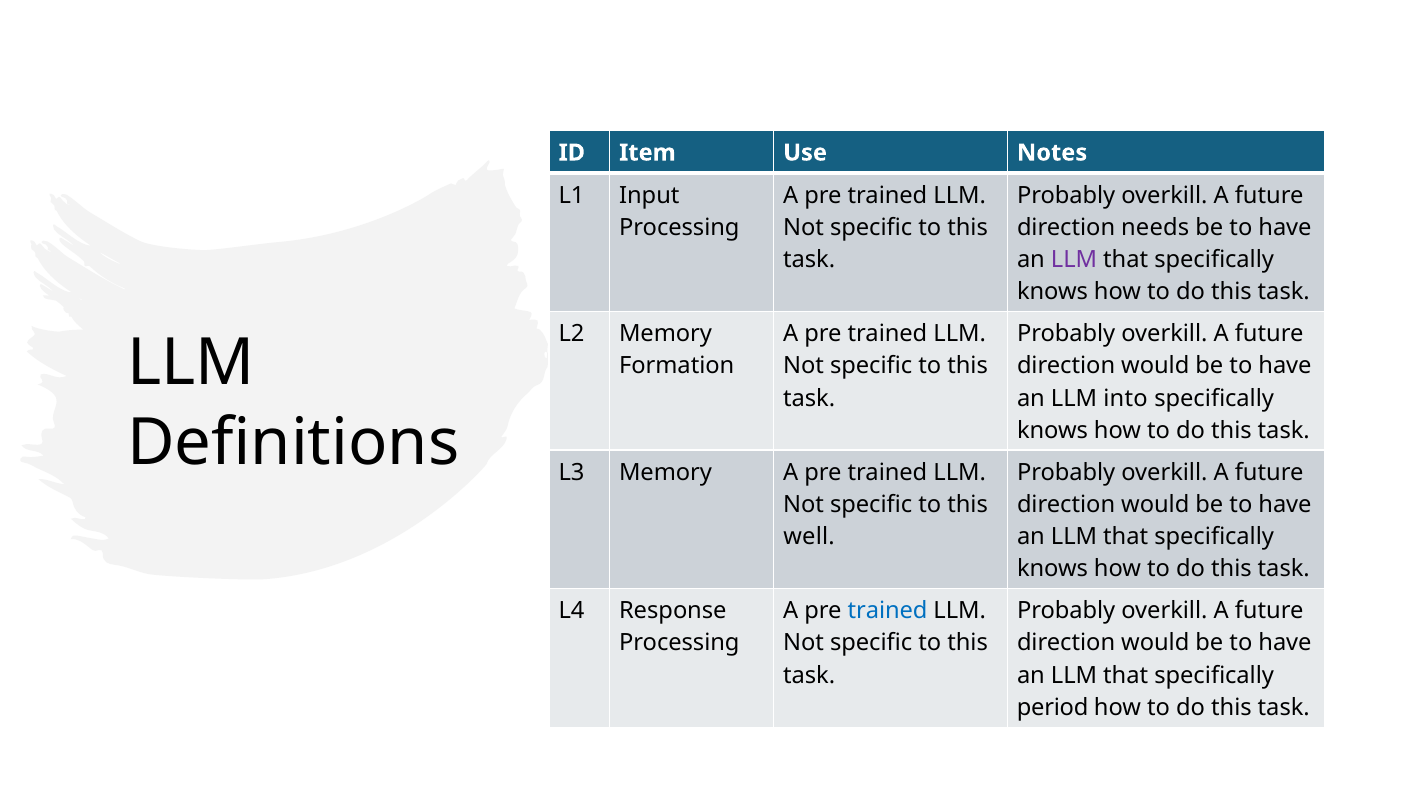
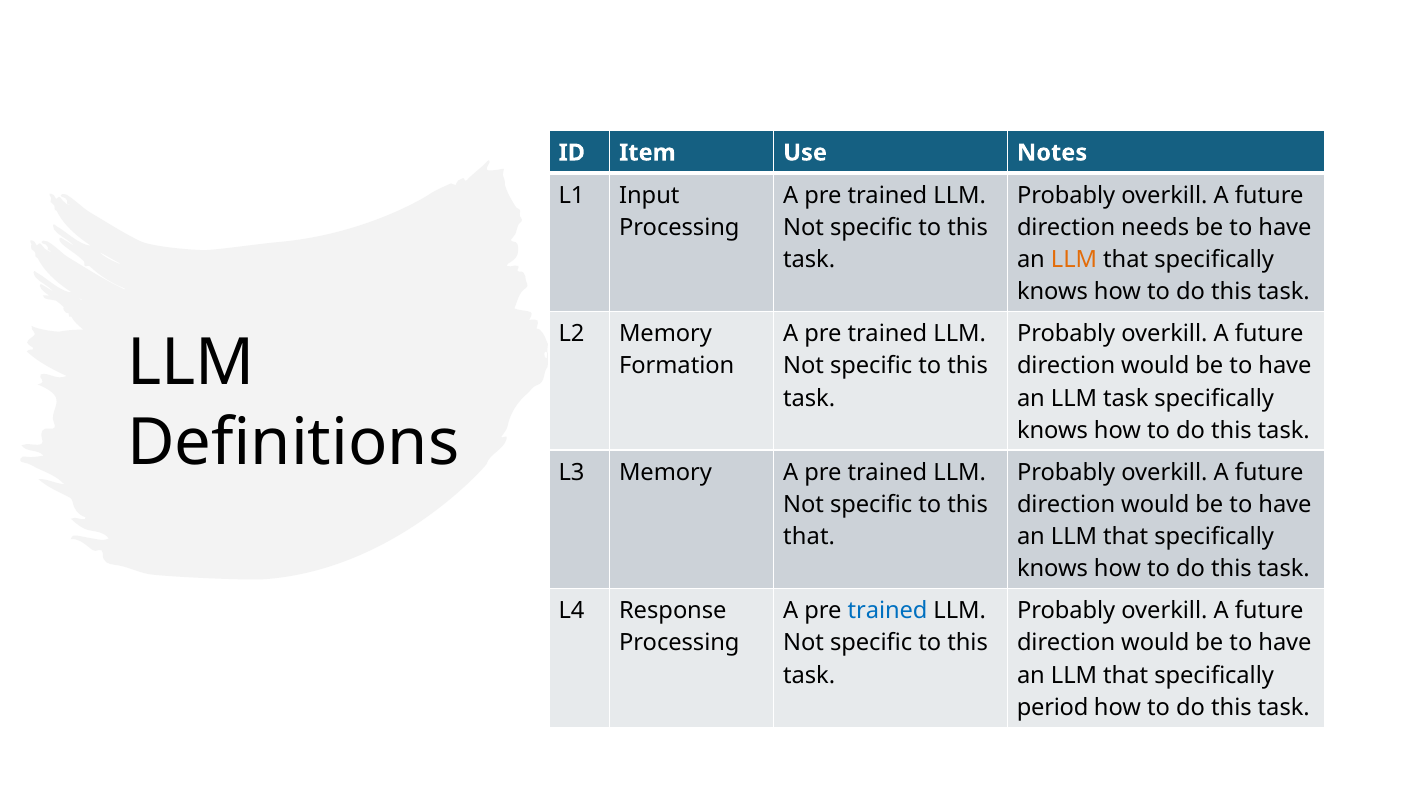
LLM at (1074, 260) colour: purple -> orange
LLM into: into -> task
well at (809, 536): well -> that
